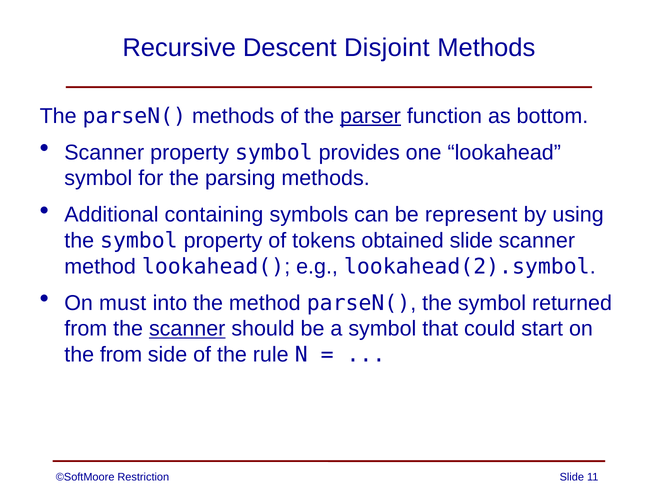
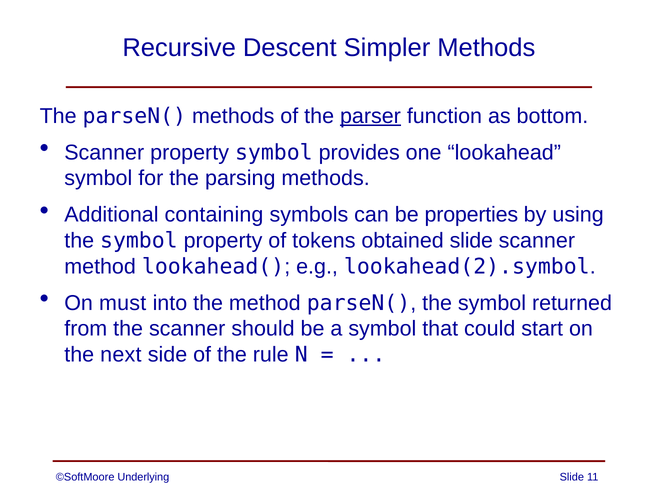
Disjoint: Disjoint -> Simpler
represent: represent -> properties
scanner at (187, 329) underline: present -> none
the from: from -> next
Restriction: Restriction -> Underlying
